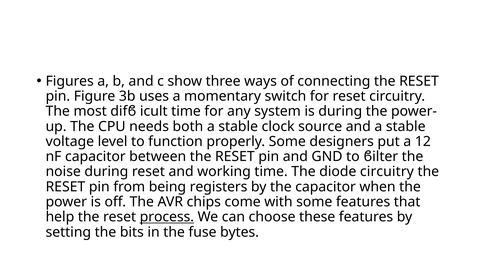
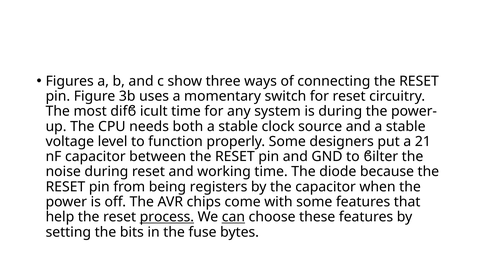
12: 12 -> 21
diode circuitry: circuitry -> because
can underline: none -> present
